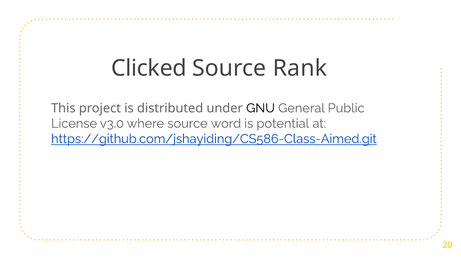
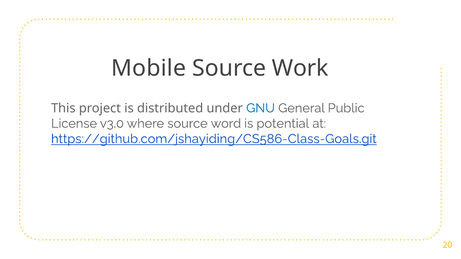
Clicked: Clicked -> Mobile
Rank: Rank -> Work
GNU colour: black -> blue
https://github.com/jshayiding/CS586-Class-Aimed.git: https://github.com/jshayiding/CS586-Class-Aimed.git -> https://github.com/jshayiding/CS586-Class-Goals.git
